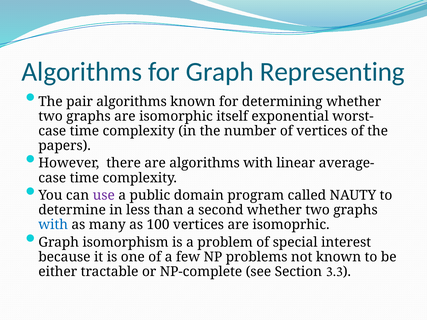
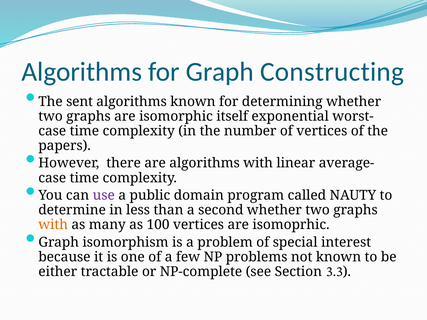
Representing: Representing -> Constructing
pair: pair -> sent
with at (53, 225) colour: blue -> orange
